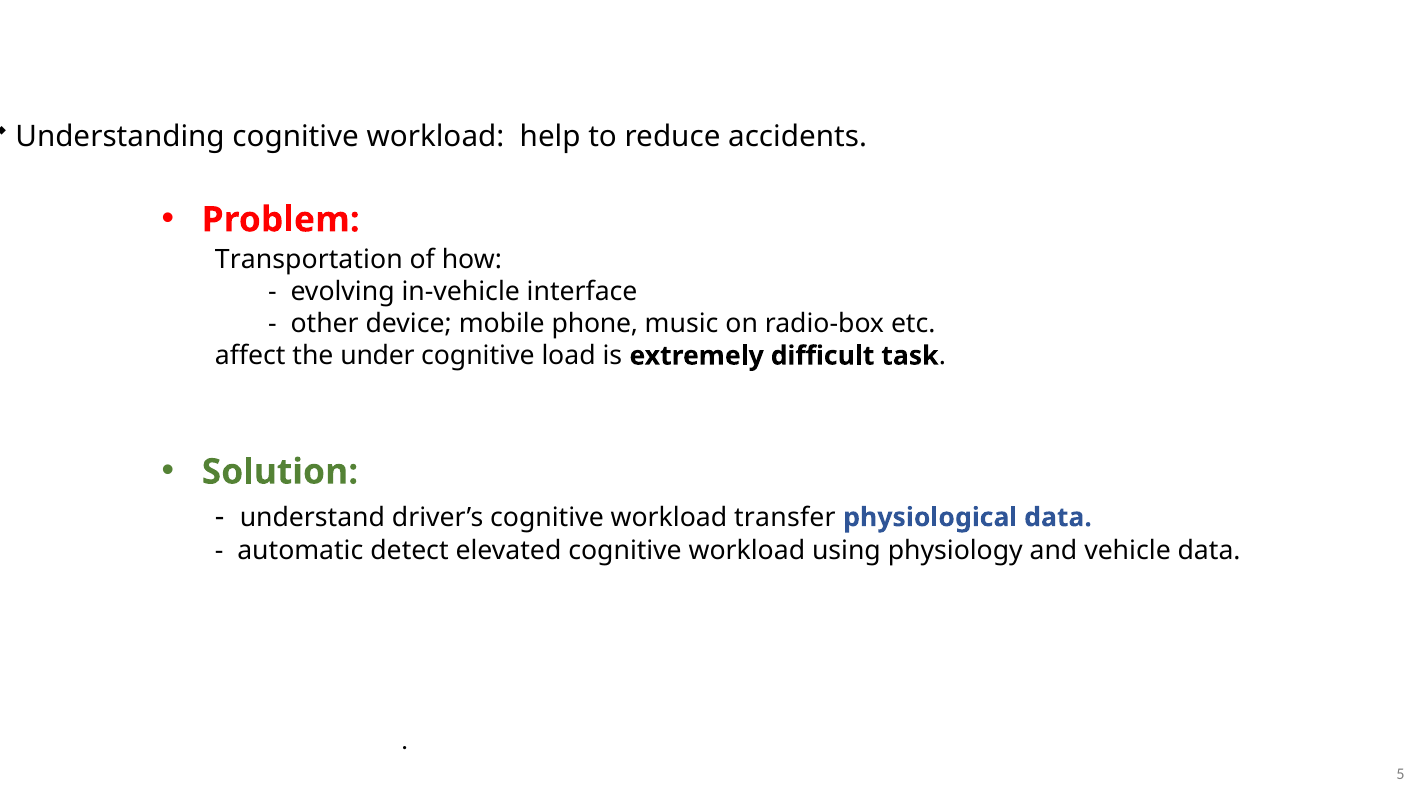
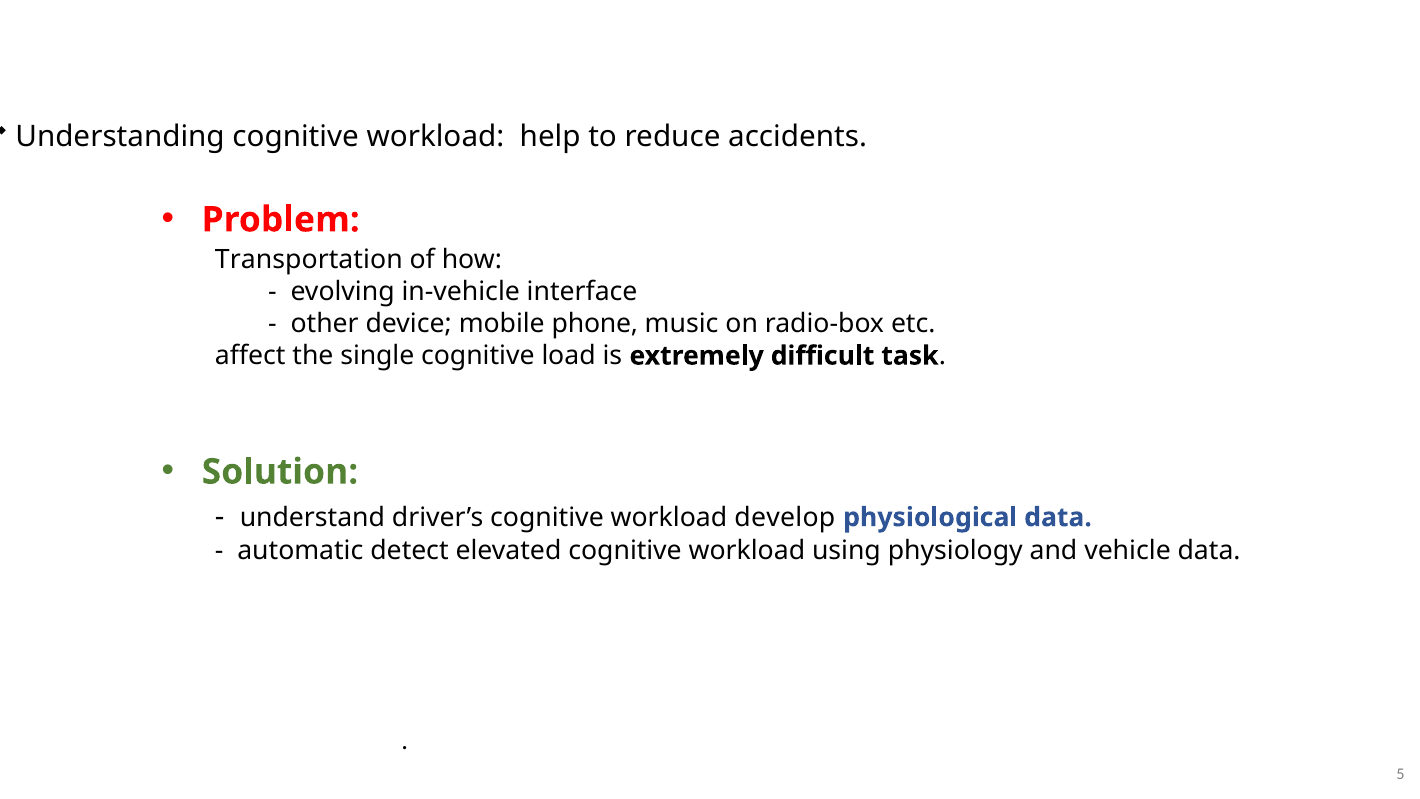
under: under -> single
transfer: transfer -> develop
